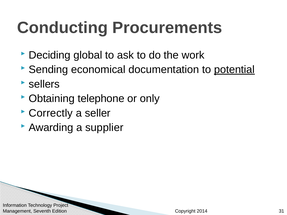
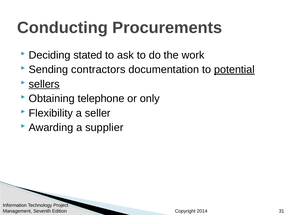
global: global -> stated
economical: economical -> contractors
sellers underline: none -> present
Correctly: Correctly -> Flexibility
